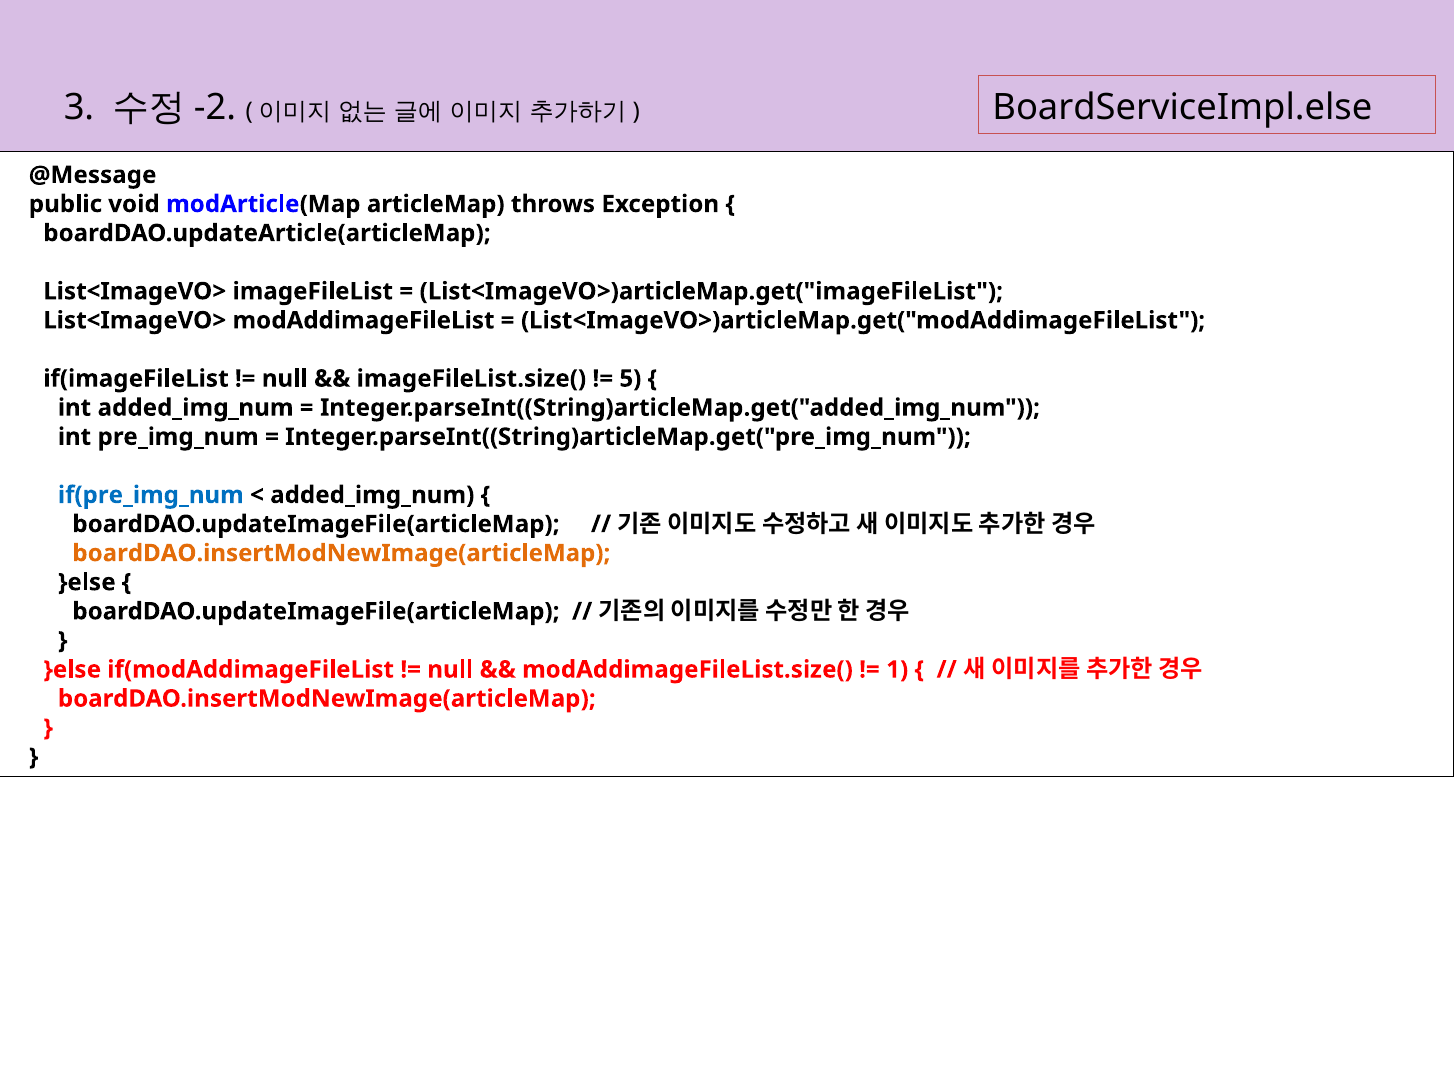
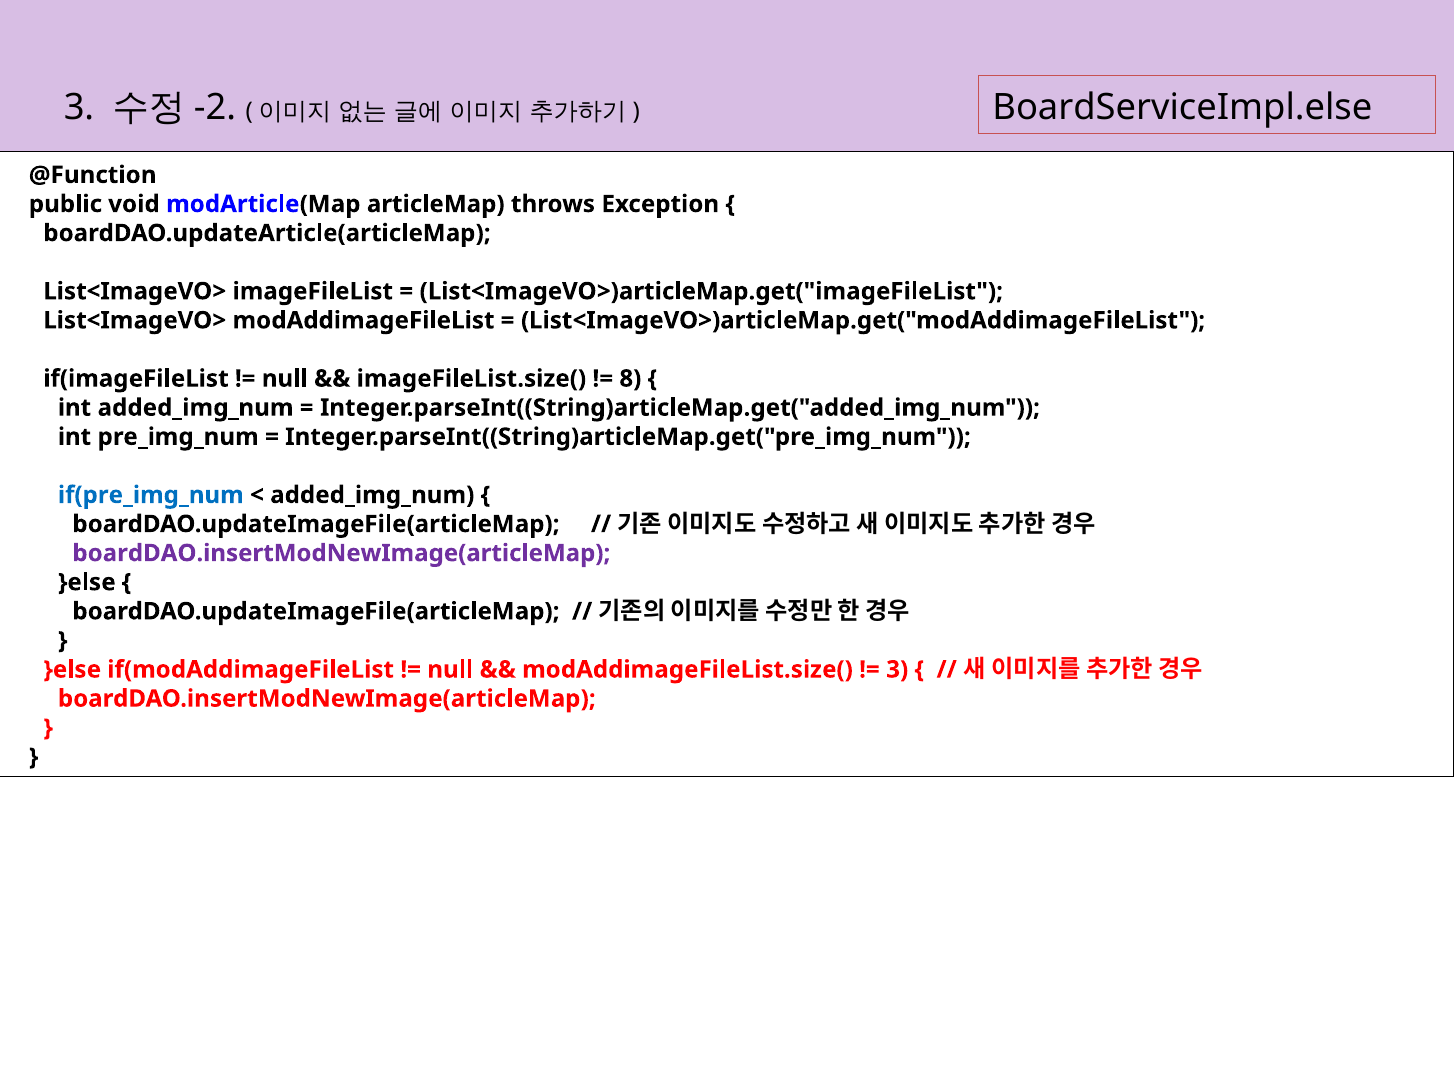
@Message: @Message -> @Function
5: 5 -> 8
boardDAO.insertModNewImage(articleMap at (341, 553) colour: orange -> purple
1 at (897, 669): 1 -> 3
